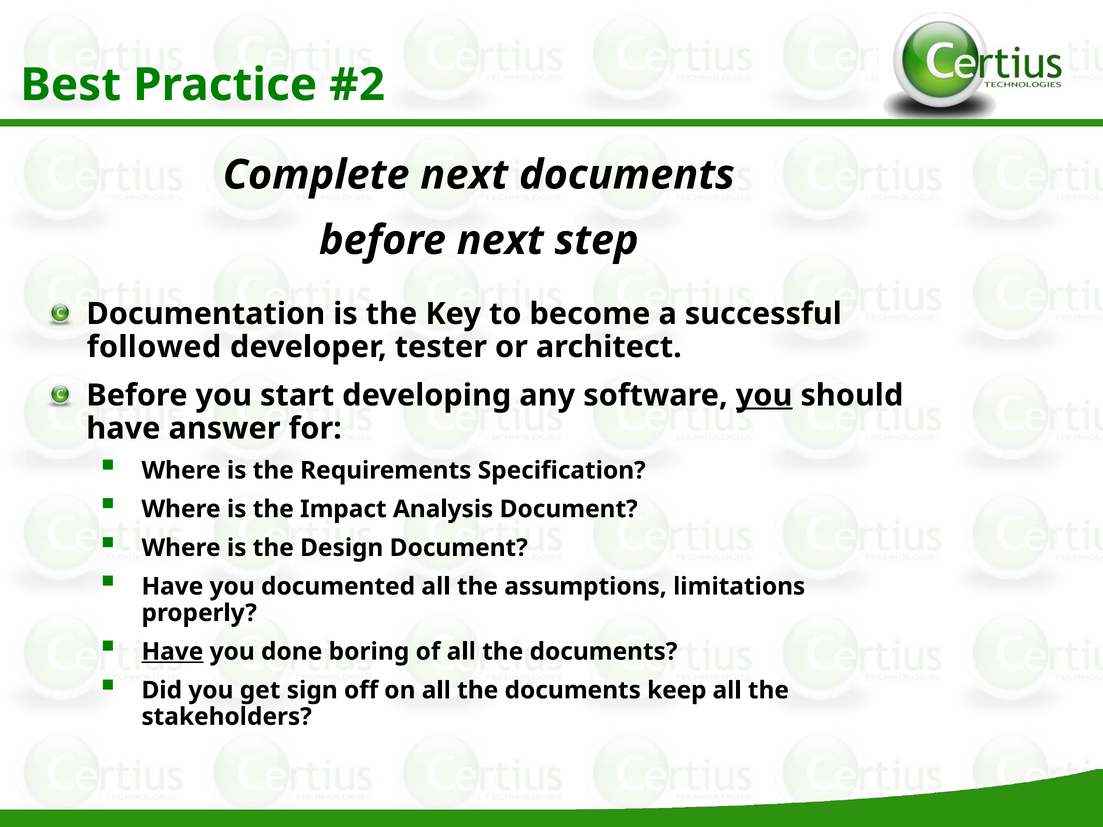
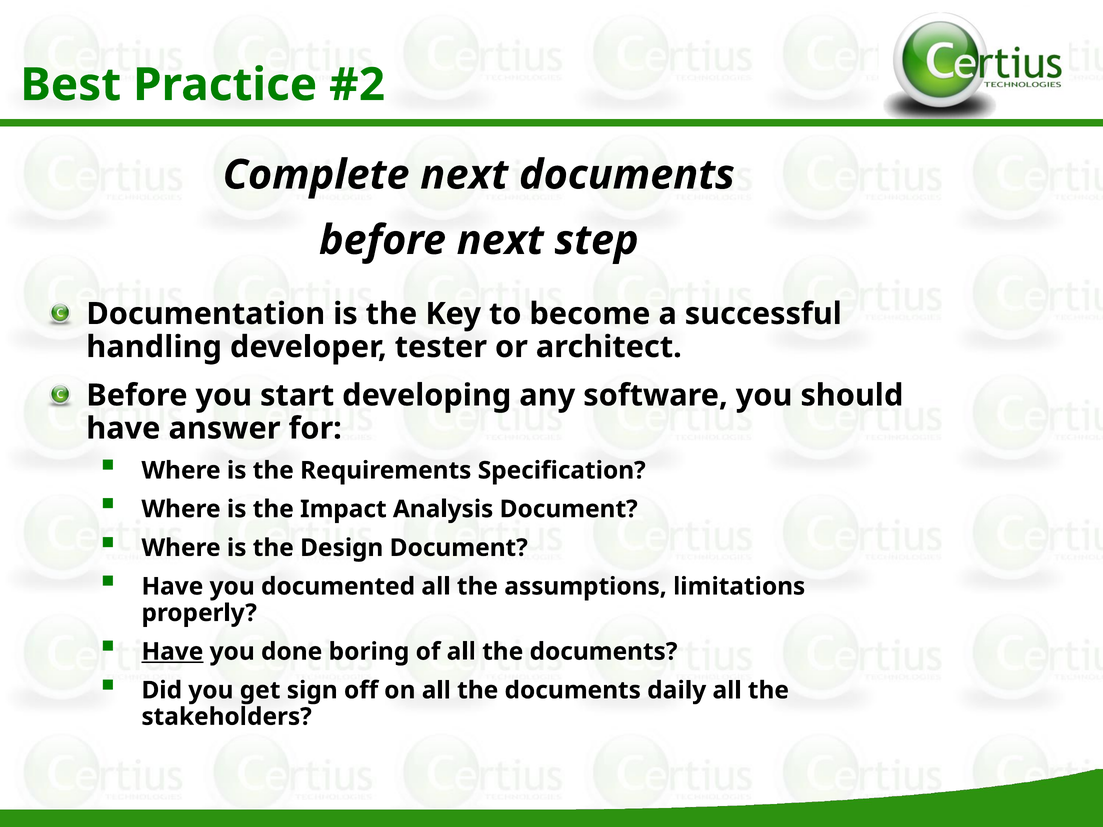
followed: followed -> handling
you at (764, 395) underline: present -> none
keep: keep -> daily
